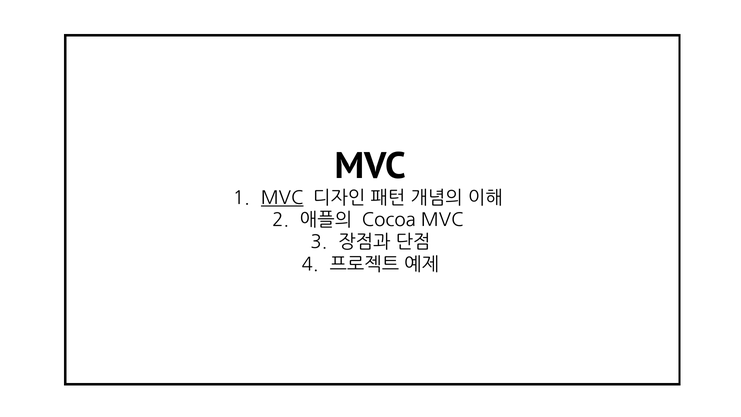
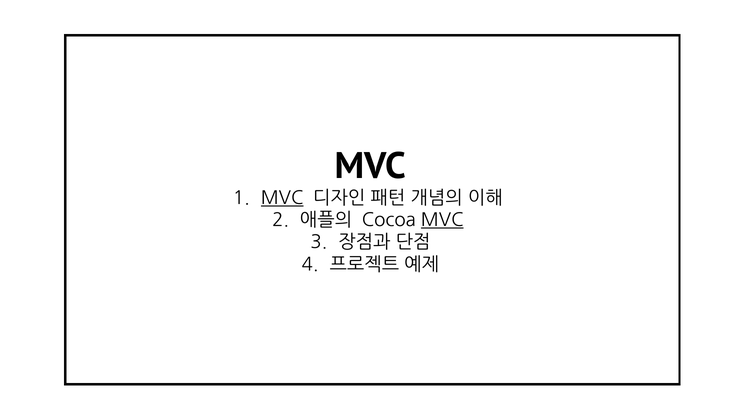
MVC at (442, 220) underline: none -> present
